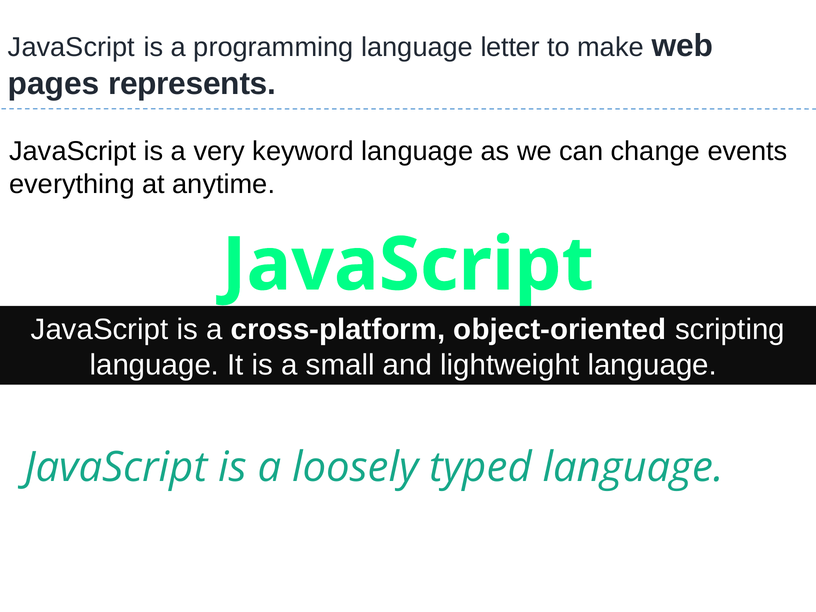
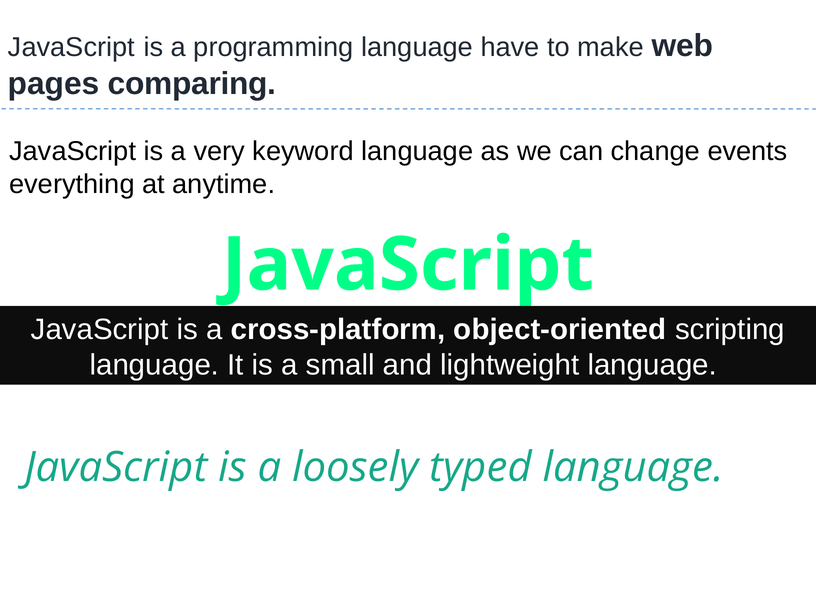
letter: letter -> have
represents: represents -> comparing
